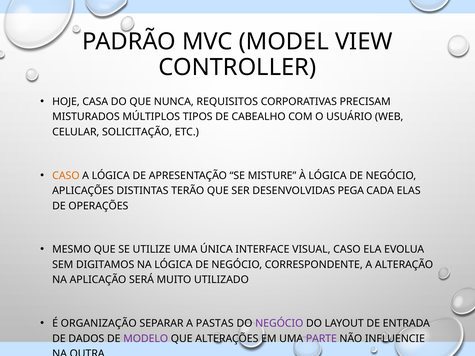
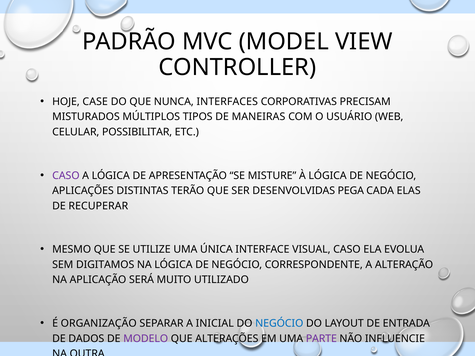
CASA: CASA -> CASE
REQUISITOS: REQUISITOS -> INTERFACES
CABEALHO: CABEALHO -> MANEIRAS
SOLICITAÇÃO: SOLICITAÇÃO -> POSSIBILITAR
CASO at (66, 176) colour: orange -> purple
OPERAÇÕES: OPERAÇÕES -> RECUPERAR
PASTAS: PASTAS -> INICIAL
NEGÓCIO at (279, 324) colour: purple -> blue
